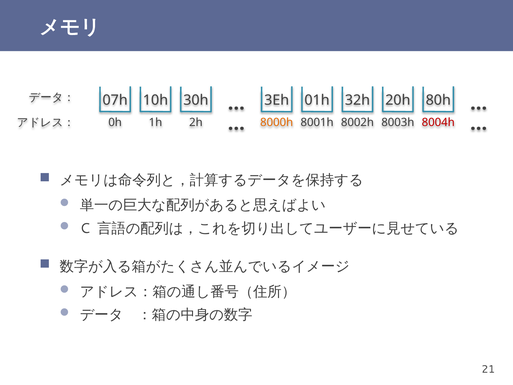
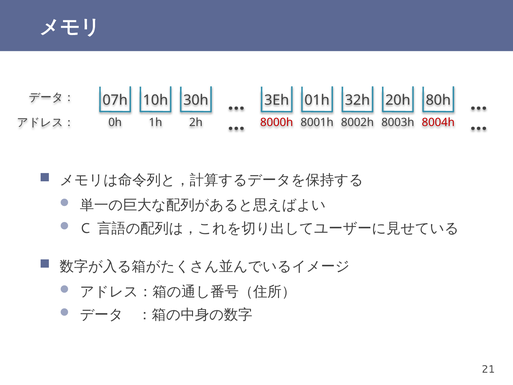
8000h colour: orange -> red
